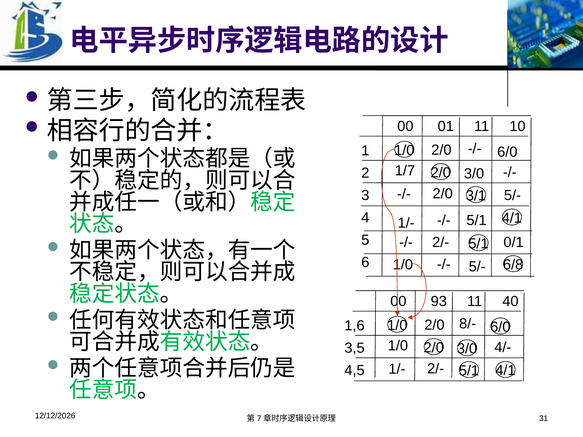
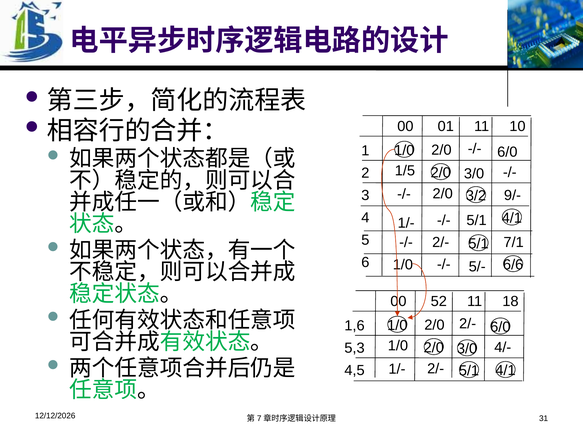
1/7: 1/7 -> 1/5
5/- at (512, 196): 5/- -> 9/-
3/1: 3/1 -> 3/2
0/1: 0/1 -> 7/1
6/8: 6/8 -> 6/6
93: 93 -> 52
40: 40 -> 18
8/- at (468, 324): 8/- -> 2/-
3,5: 3,5 -> 5,3
